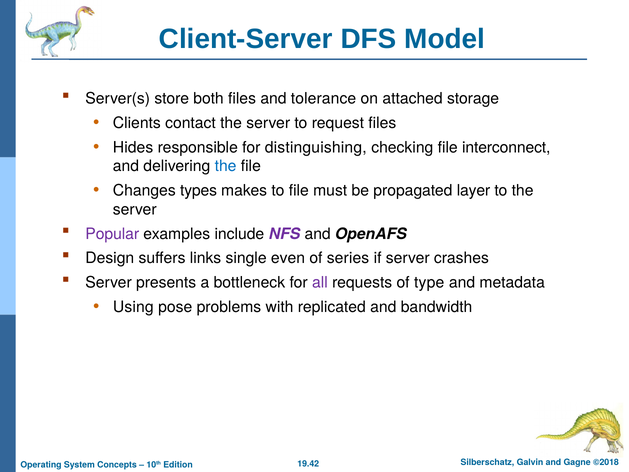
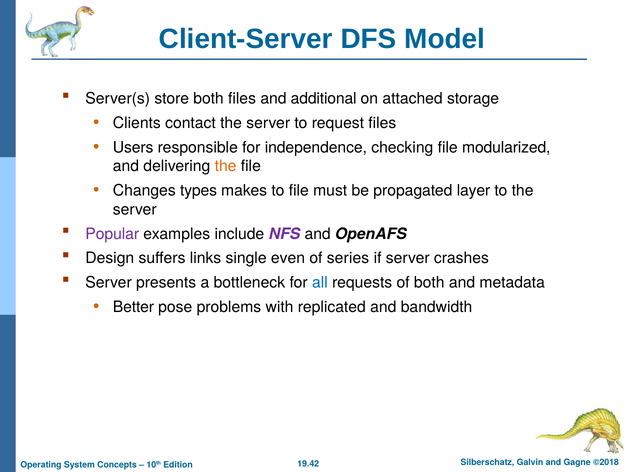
tolerance: tolerance -> additional
Hides: Hides -> Users
distinguishing: distinguishing -> independence
interconnect: interconnect -> modularized
the at (226, 166) colour: blue -> orange
all colour: purple -> blue
of type: type -> both
Using: Using -> Better
